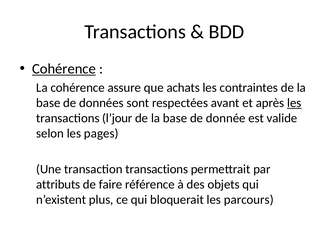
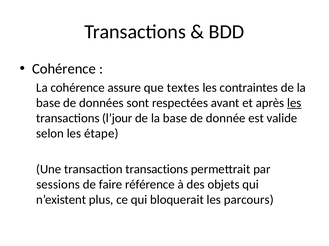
Cohérence at (64, 69) underline: present -> none
achats: achats -> textes
pages: pages -> étape
attributs: attributs -> sessions
